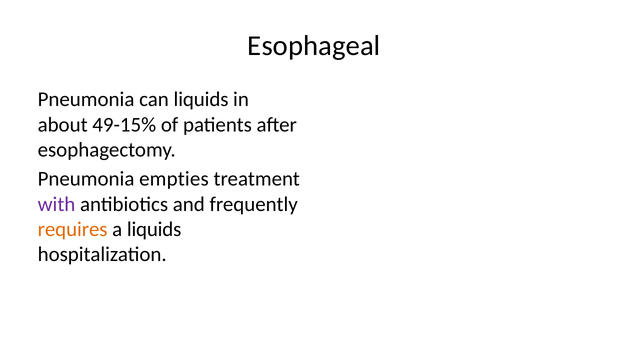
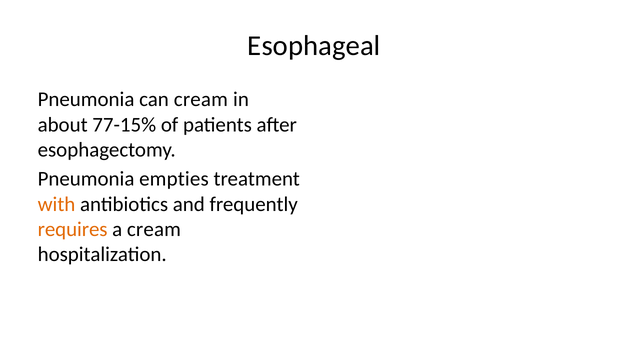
can liquids: liquids -> cream
49-15%: 49-15% -> 77-15%
with colour: purple -> orange
a liquids: liquids -> cream
